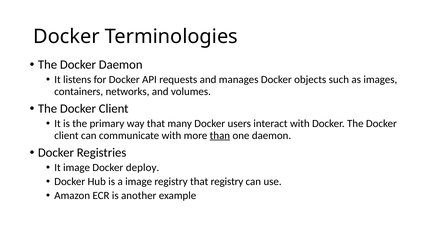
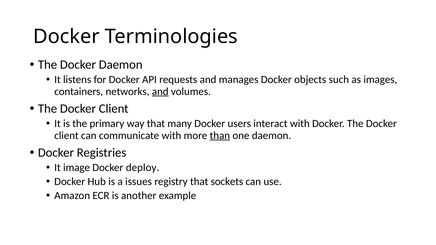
and at (160, 92) underline: none -> present
a image: image -> issues
that registry: registry -> sockets
